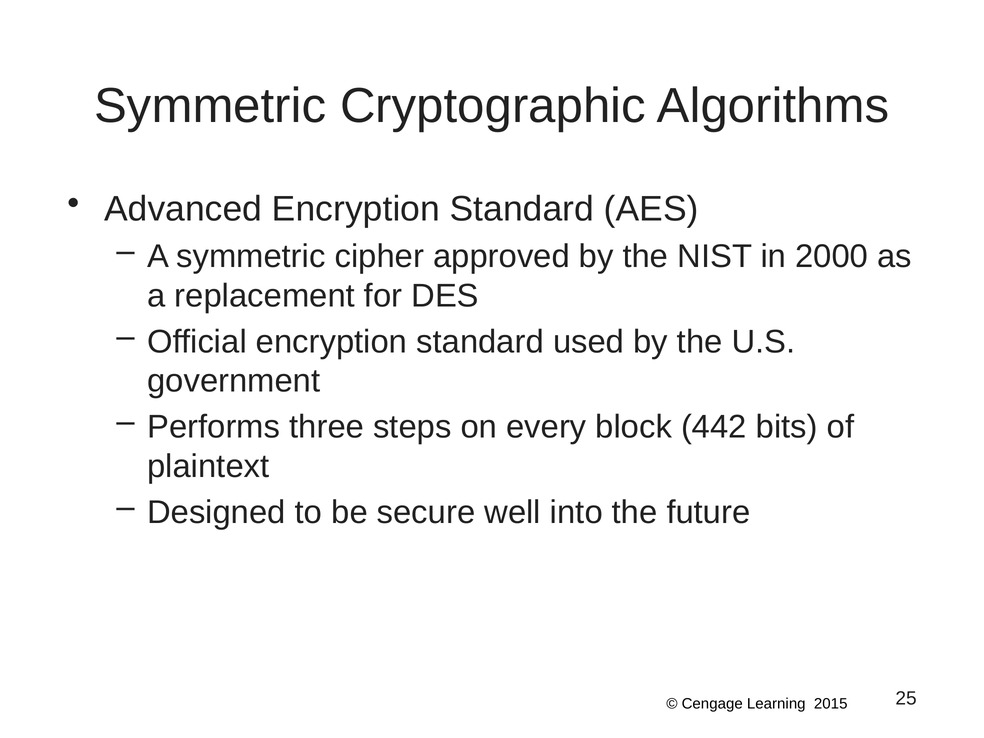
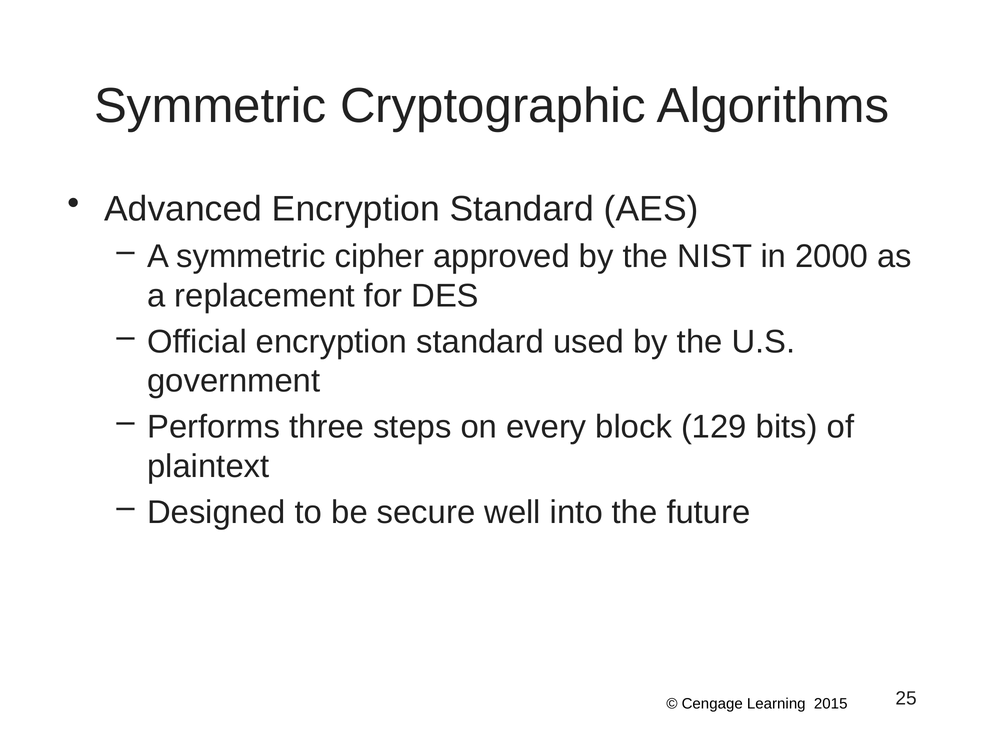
442: 442 -> 129
